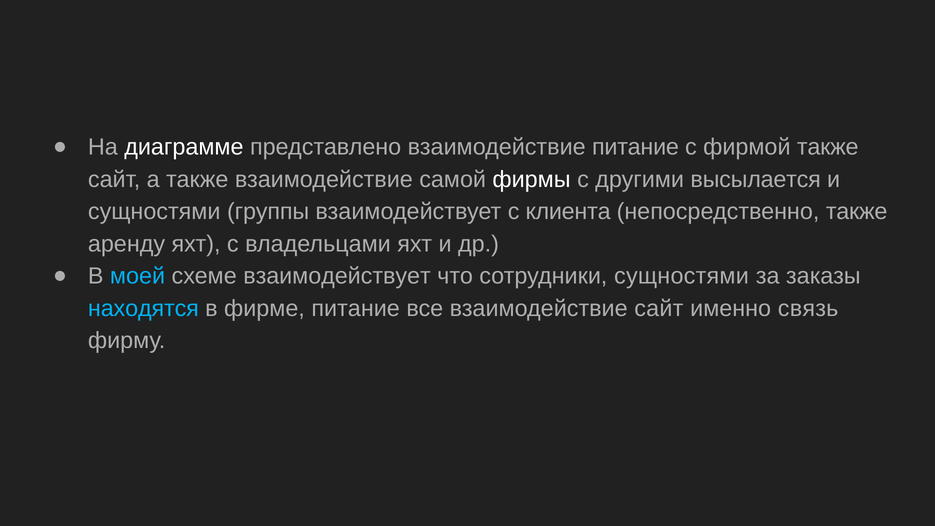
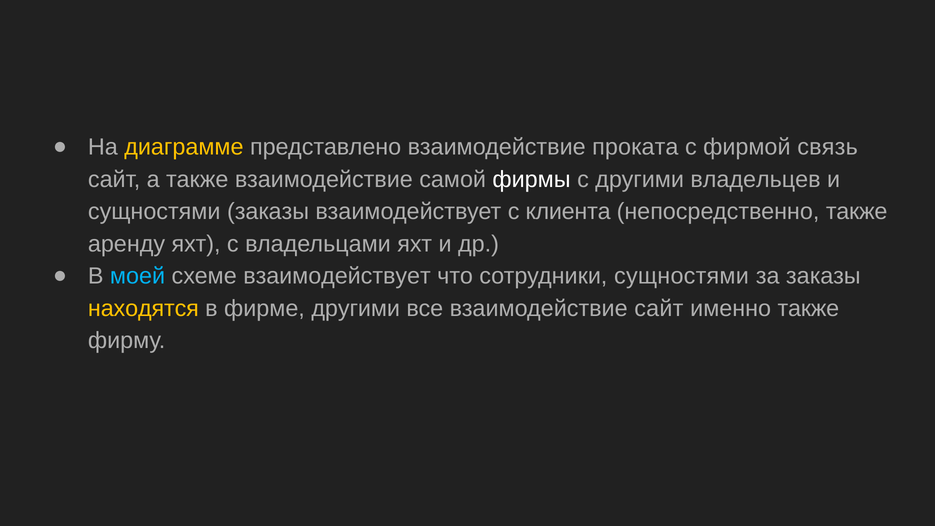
диаграмме colour: white -> yellow
взаимодействие питание: питание -> проката
фирмой также: также -> связь
высылается: высылается -> владельцев
сущностями группы: группы -> заказы
находятся colour: light blue -> yellow
фирме питание: питание -> другими
именно связь: связь -> также
